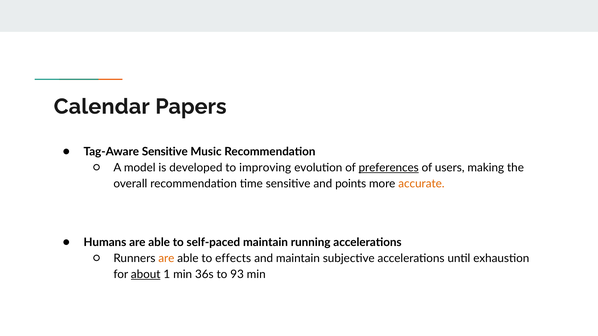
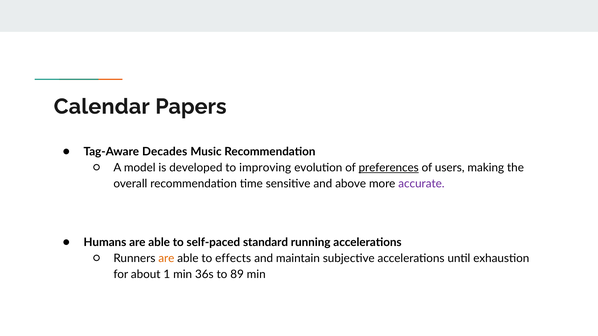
Tag-Aware Sensitive: Sensitive -> Decades
points: points -> above
accurate colour: orange -> purple
self-paced maintain: maintain -> standard
about underline: present -> none
93: 93 -> 89
